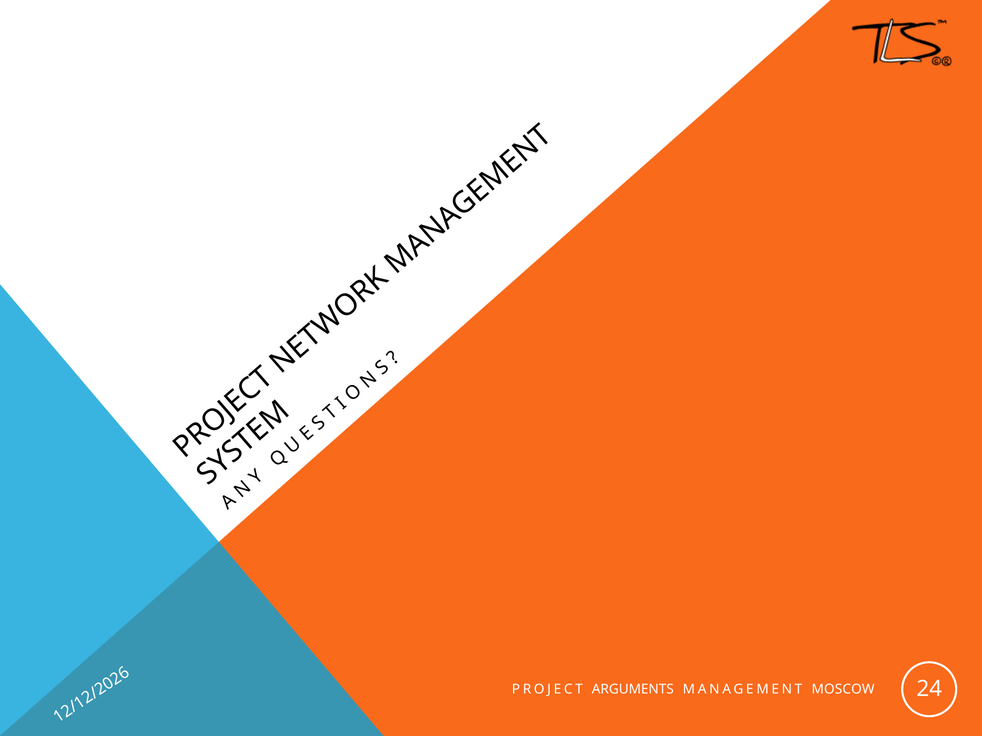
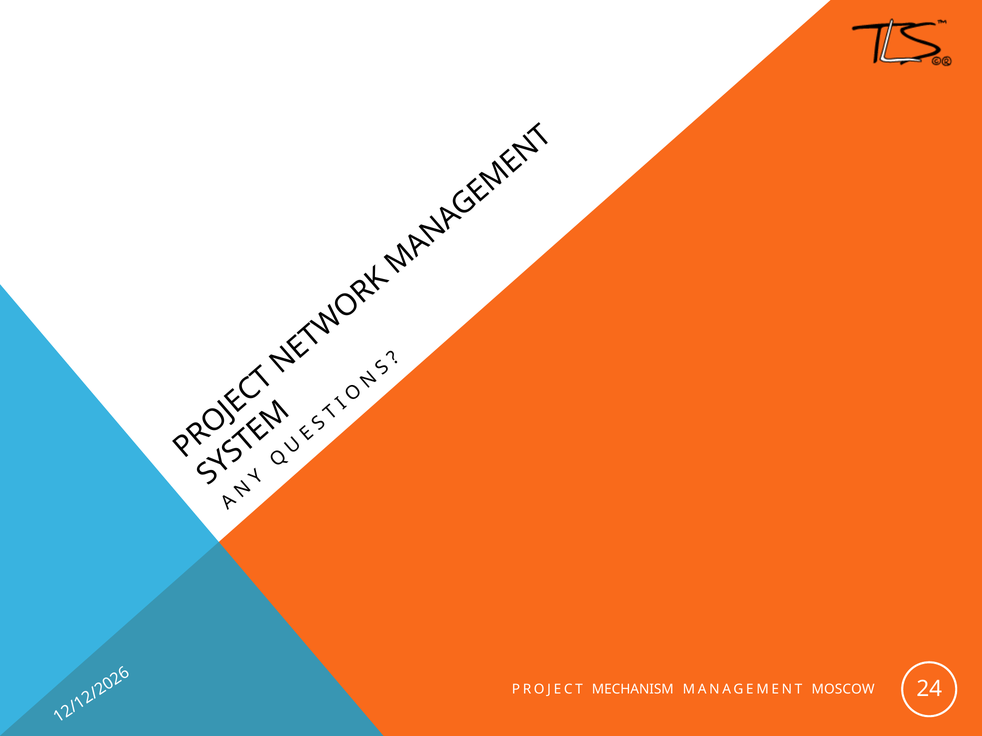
ARGUMENTS: ARGUMENTS -> MECHANISM
